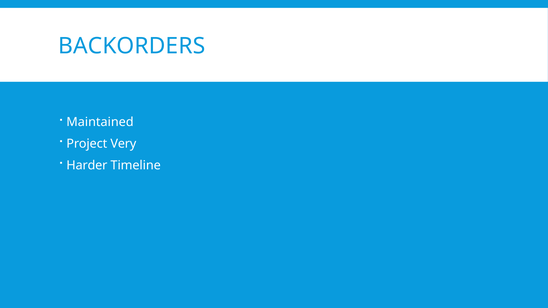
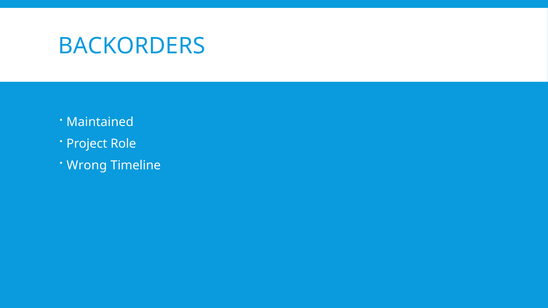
Very: Very -> Role
Harder: Harder -> Wrong
